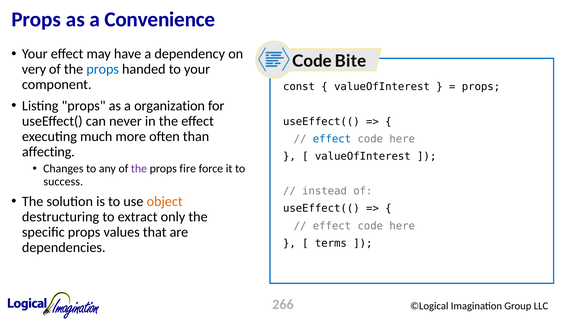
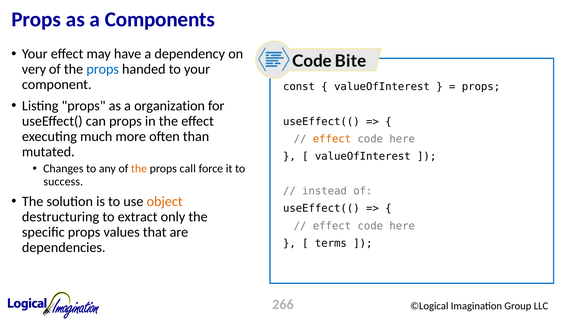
Convenience: Convenience -> Components
can never: never -> props
effect at (332, 139) colour: blue -> orange
affecting: affecting -> mutated
the at (139, 168) colour: purple -> orange
fire: fire -> call
